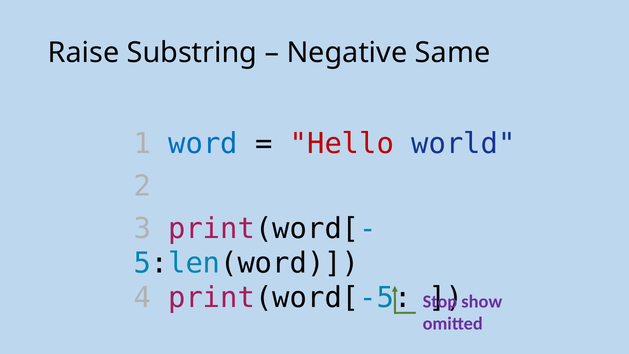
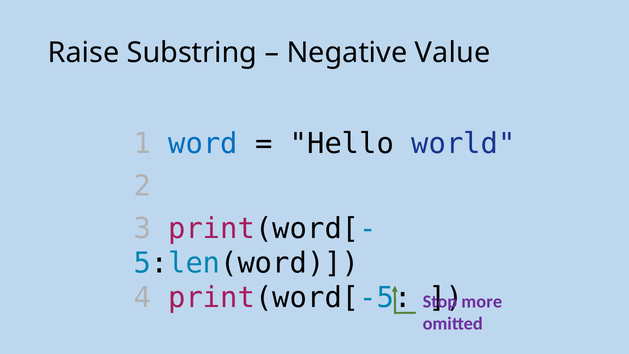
Same: Same -> Value
Hello colour: red -> black
show: show -> more
